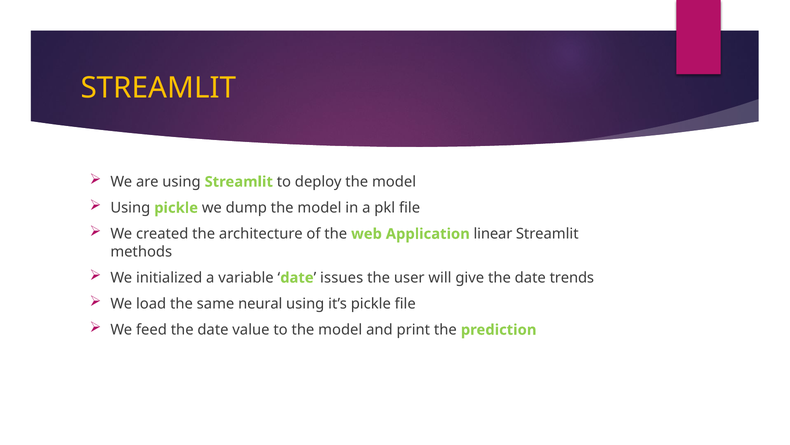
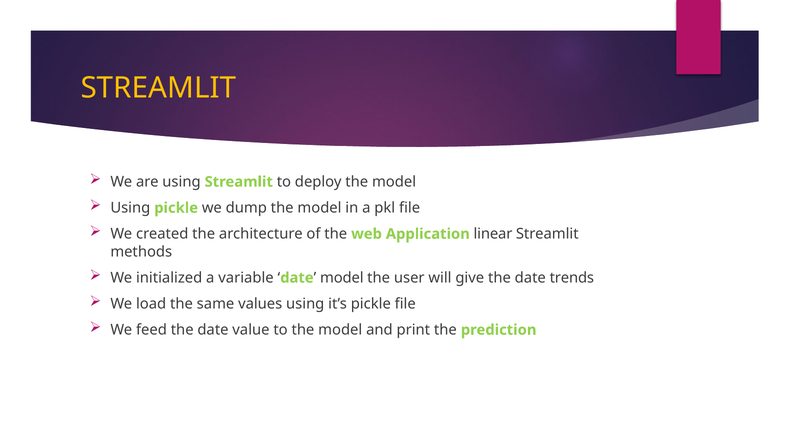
issues at (342, 277): issues -> model
neural: neural -> values
